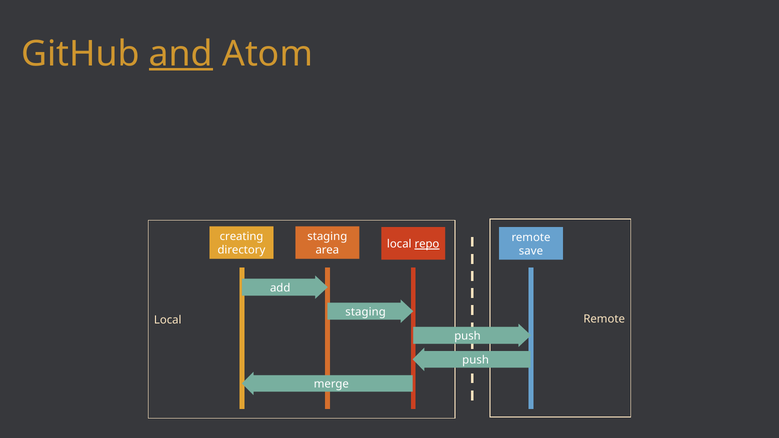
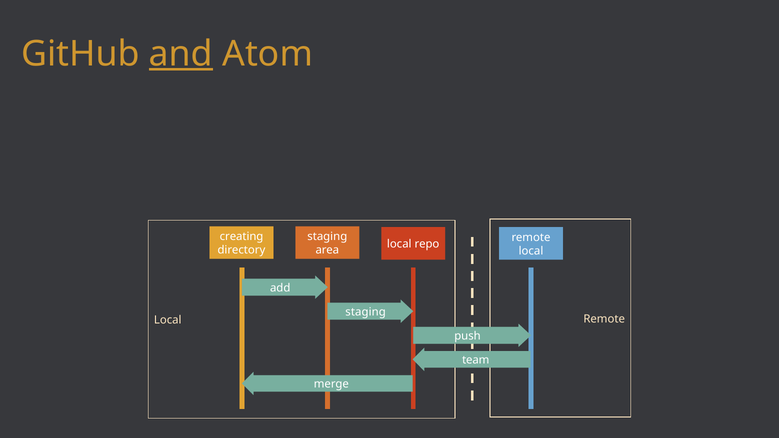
repo underline: present -> none
save at (531, 251): save -> local
push at (476, 360): push -> team
